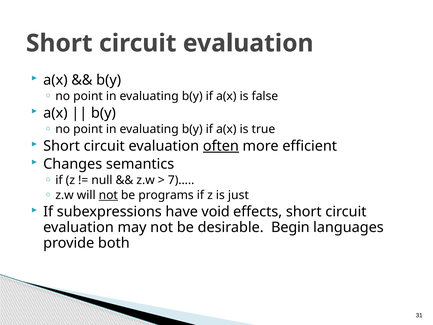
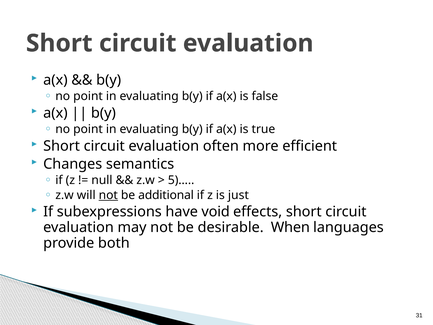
often underline: present -> none
7)…: 7)… -> 5)…
programs: programs -> additional
Begin: Begin -> When
